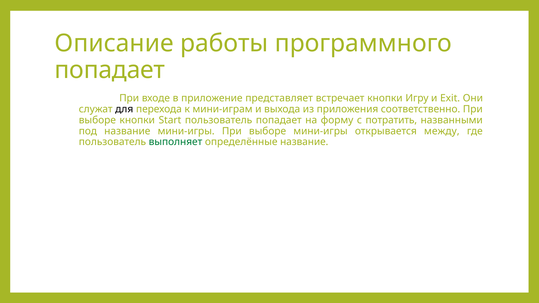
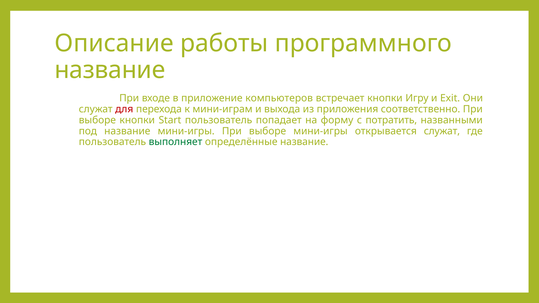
попадает at (110, 70): попадает -> название
представляет: представляет -> компьютеров
для colour: black -> red
открывается между: между -> служат
